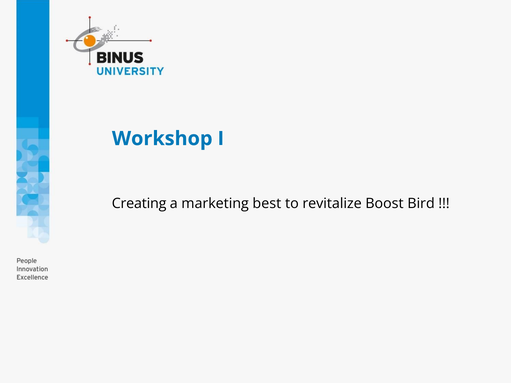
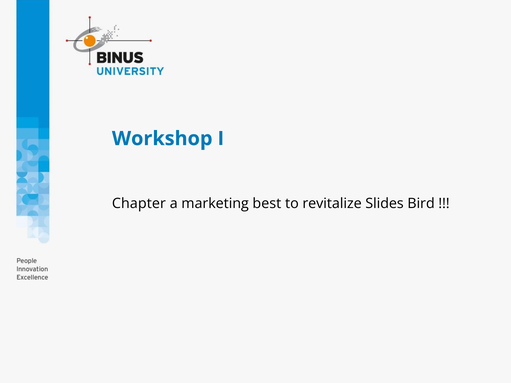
Creating: Creating -> Chapter
Boost: Boost -> Slides
